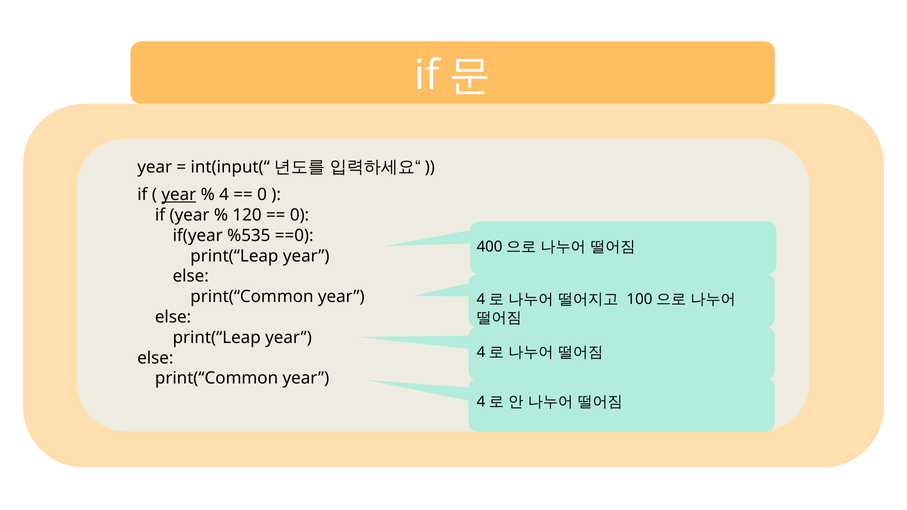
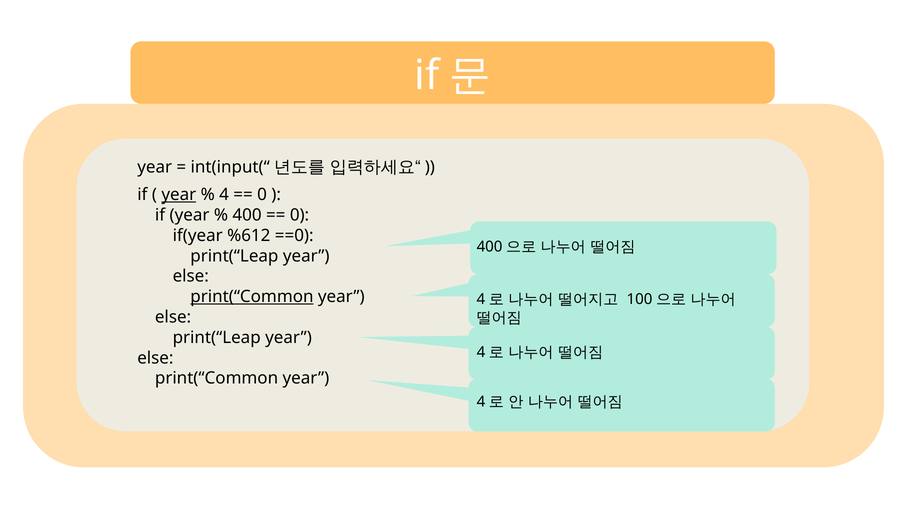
120: 120 -> 400
%535: %535 -> %612
print(“Common at (252, 297) underline: none -> present
